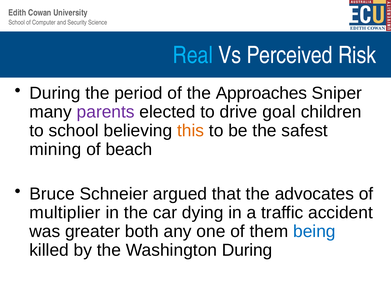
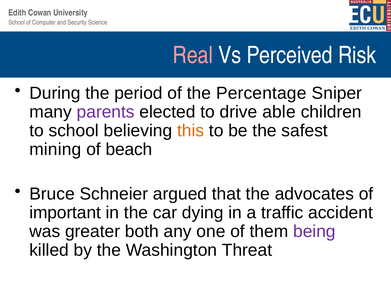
Real colour: light blue -> pink
Approaches: Approaches -> Percentage
goal: goal -> able
multiplier: multiplier -> important
being colour: blue -> purple
Washington During: During -> Threat
